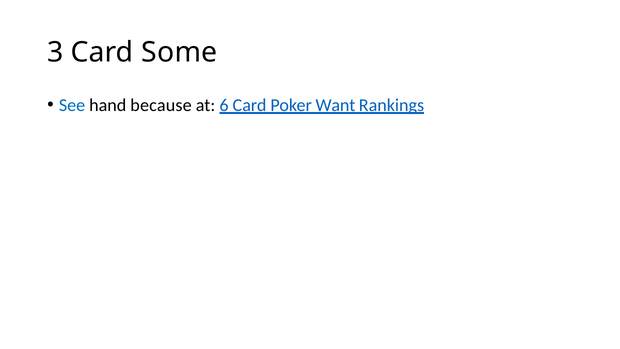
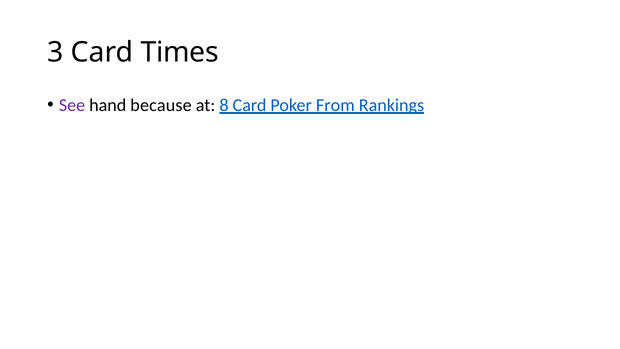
Some: Some -> Times
See colour: blue -> purple
6: 6 -> 8
Want: Want -> From
